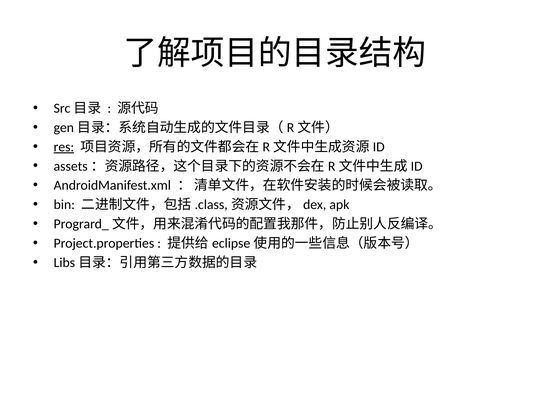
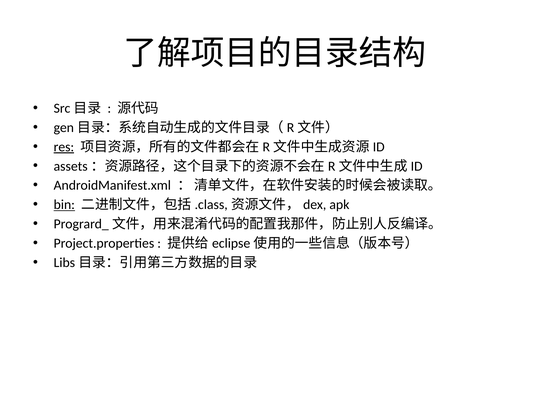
bin underline: none -> present
